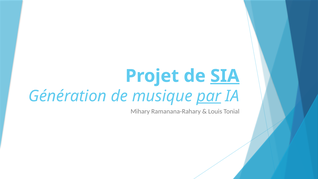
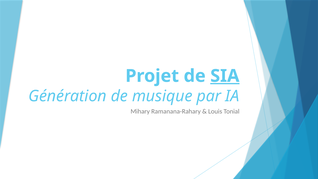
par underline: present -> none
